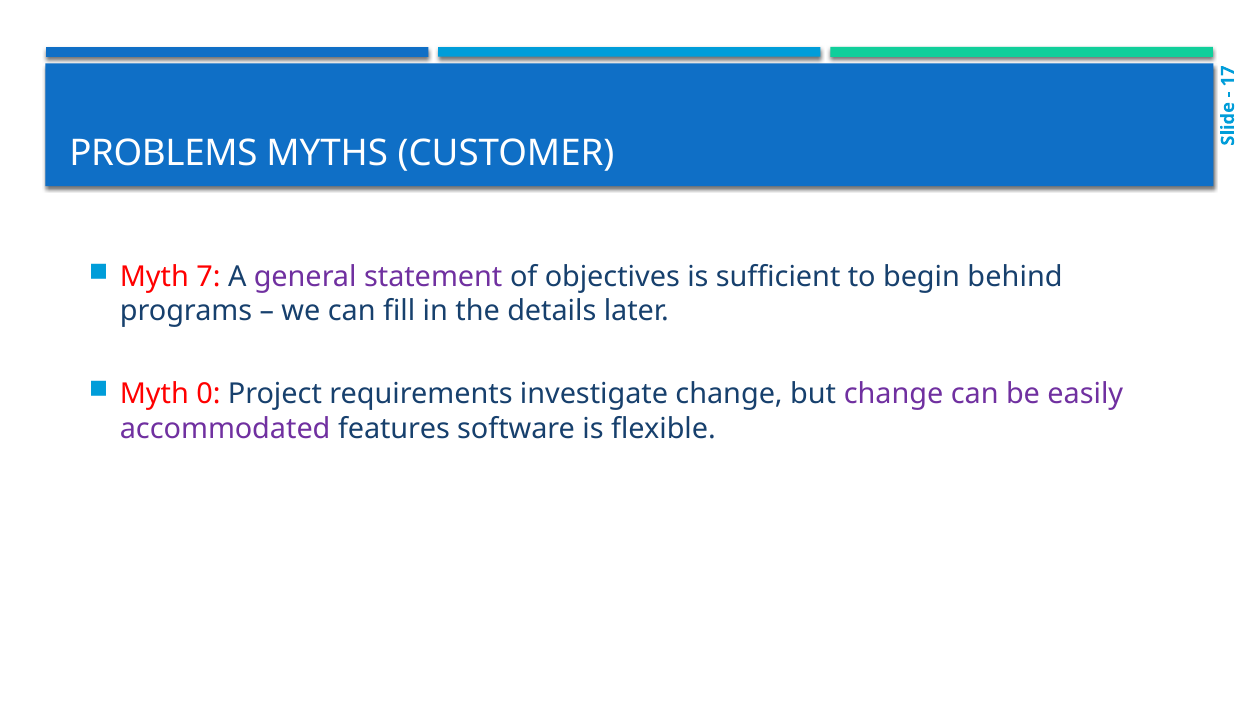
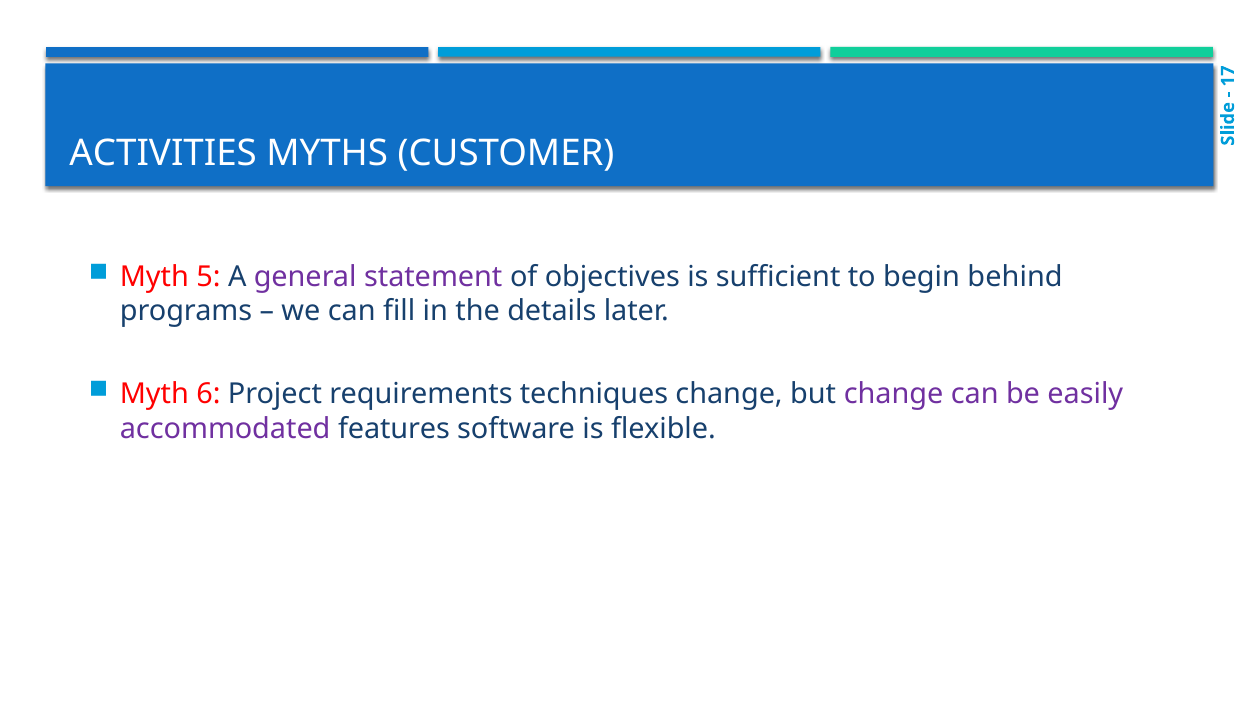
PROBLEMS: PROBLEMS -> ACTIVITIES
Myth 7: 7 -> 5
0: 0 -> 6
investigate: investigate -> techniques
